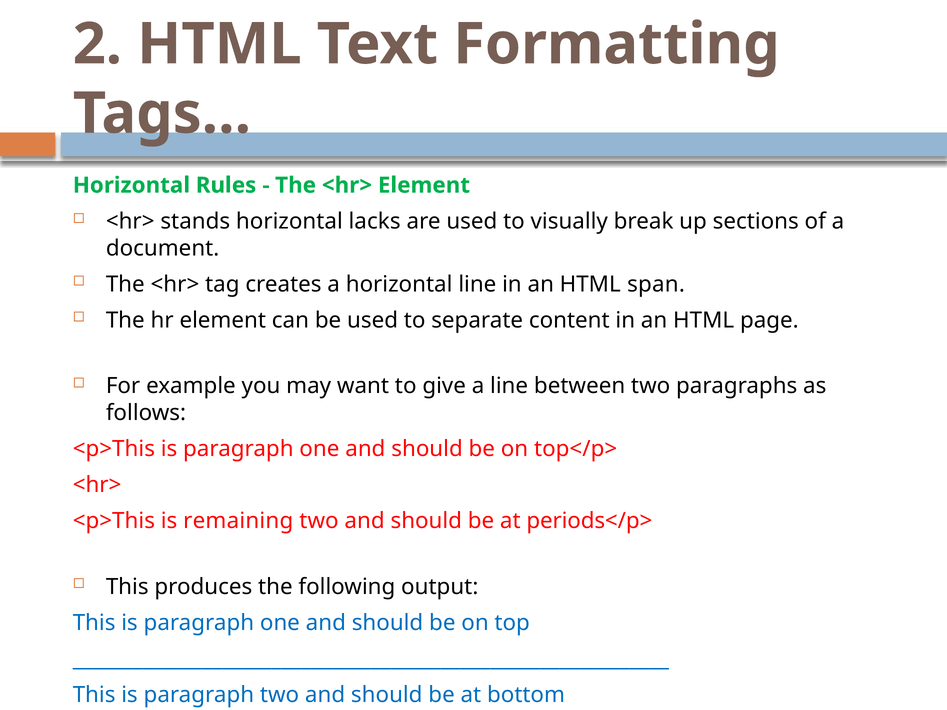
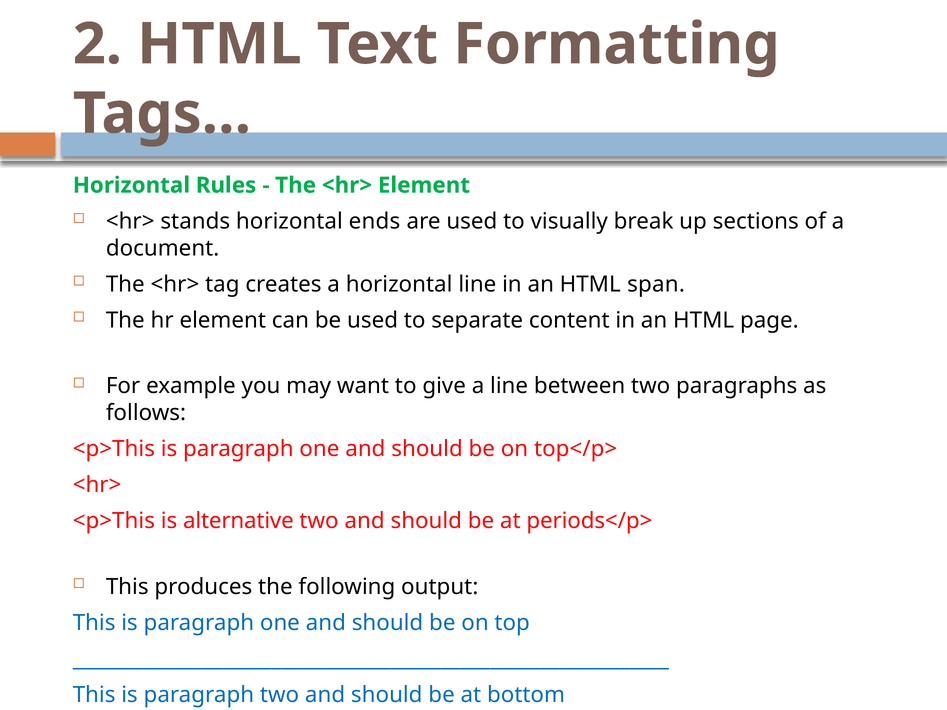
lacks: lacks -> ends
remaining: remaining -> alternative
